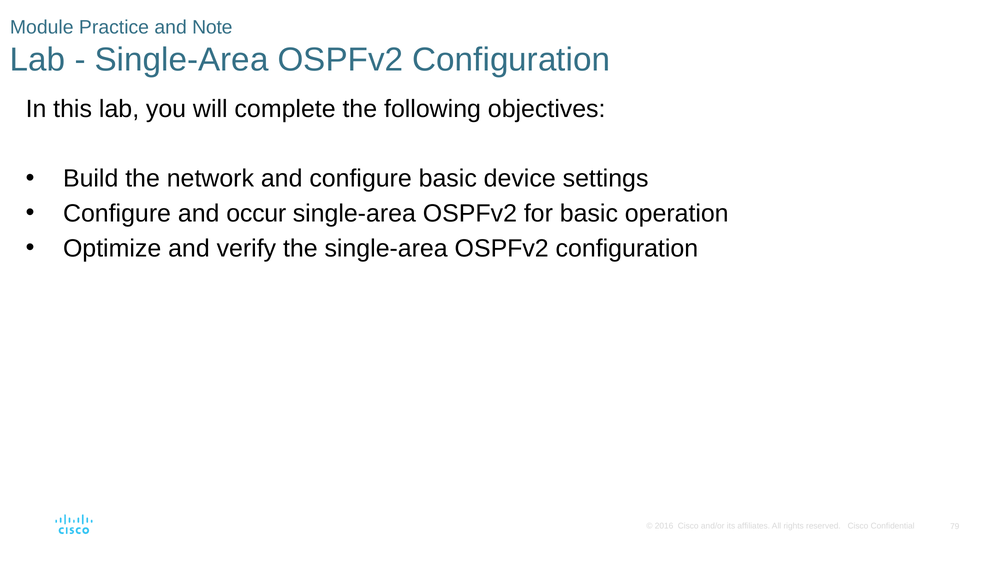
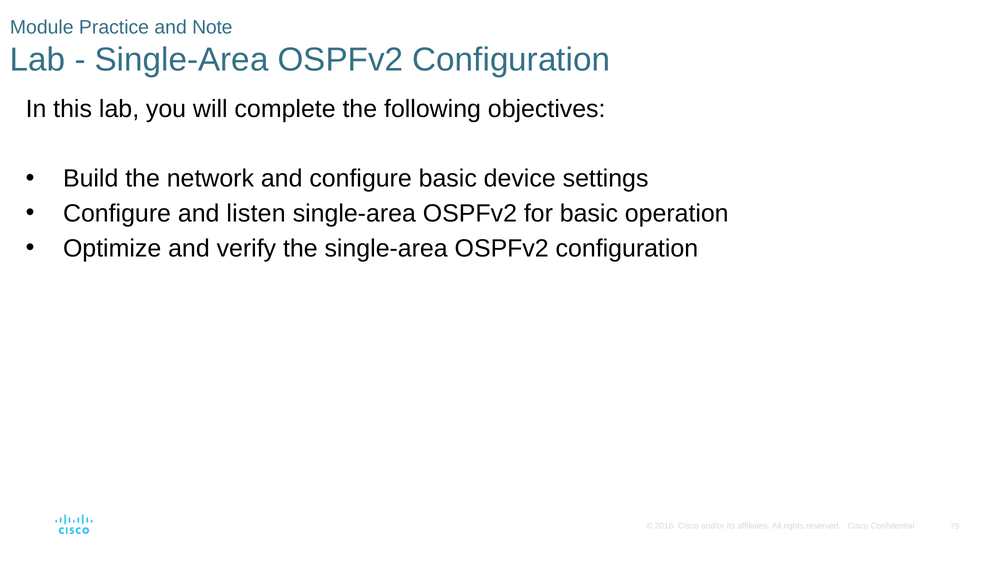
occur: occur -> listen
